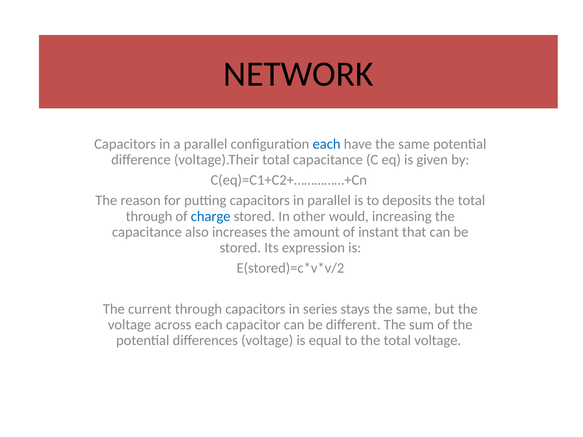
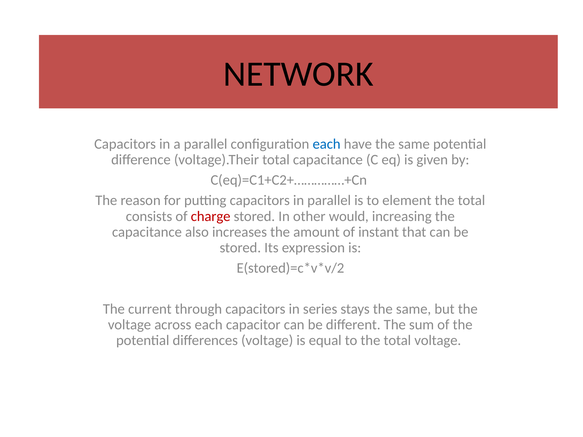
deposits: deposits -> element
through at (149, 216): through -> consists
charge colour: blue -> red
